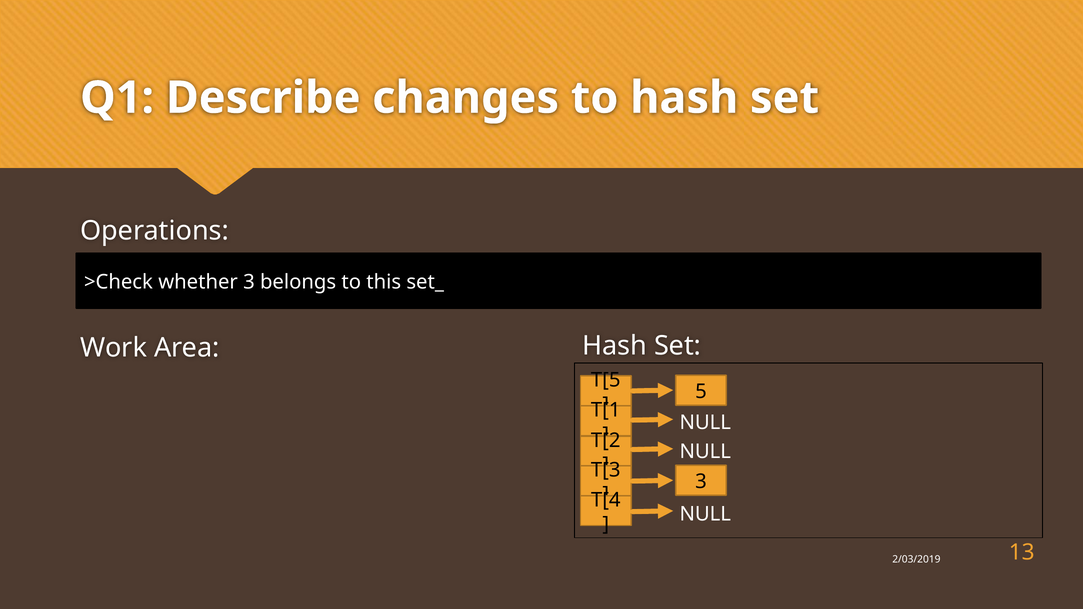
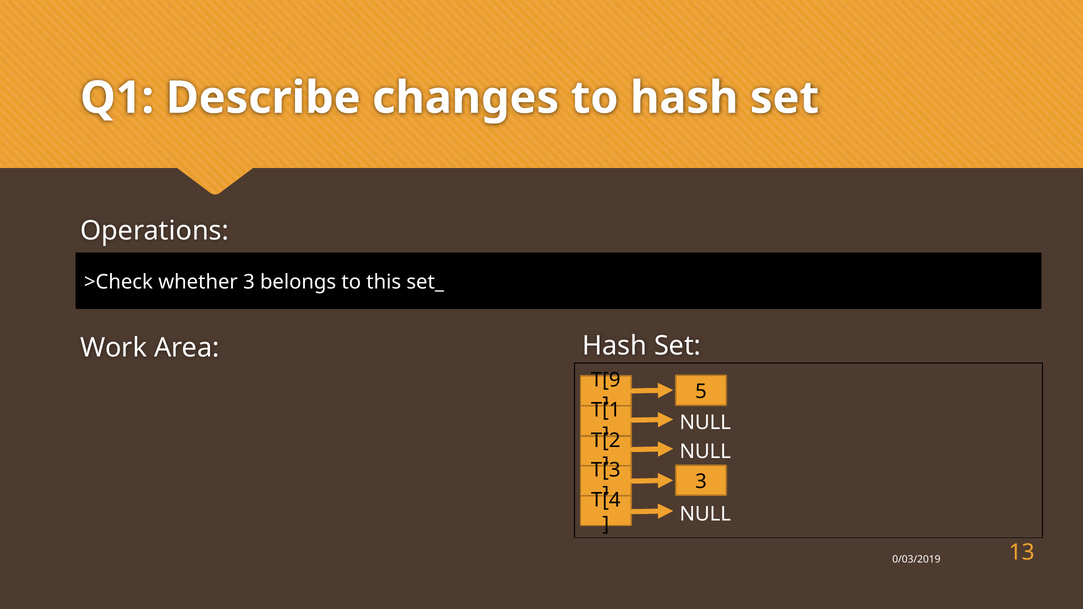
T[5: T[5 -> T[9
2/03/2019: 2/03/2019 -> 0/03/2019
